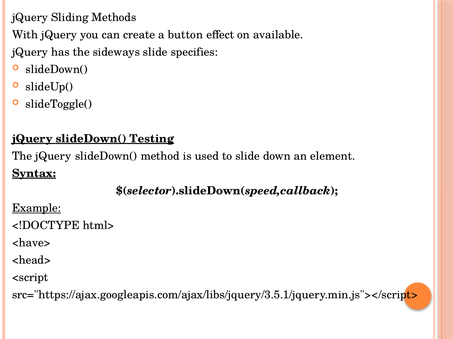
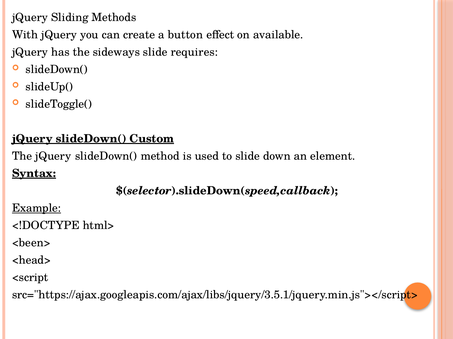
specifies: specifies -> requires
Testing: Testing -> Custom
<have>: <have> -> <been>
